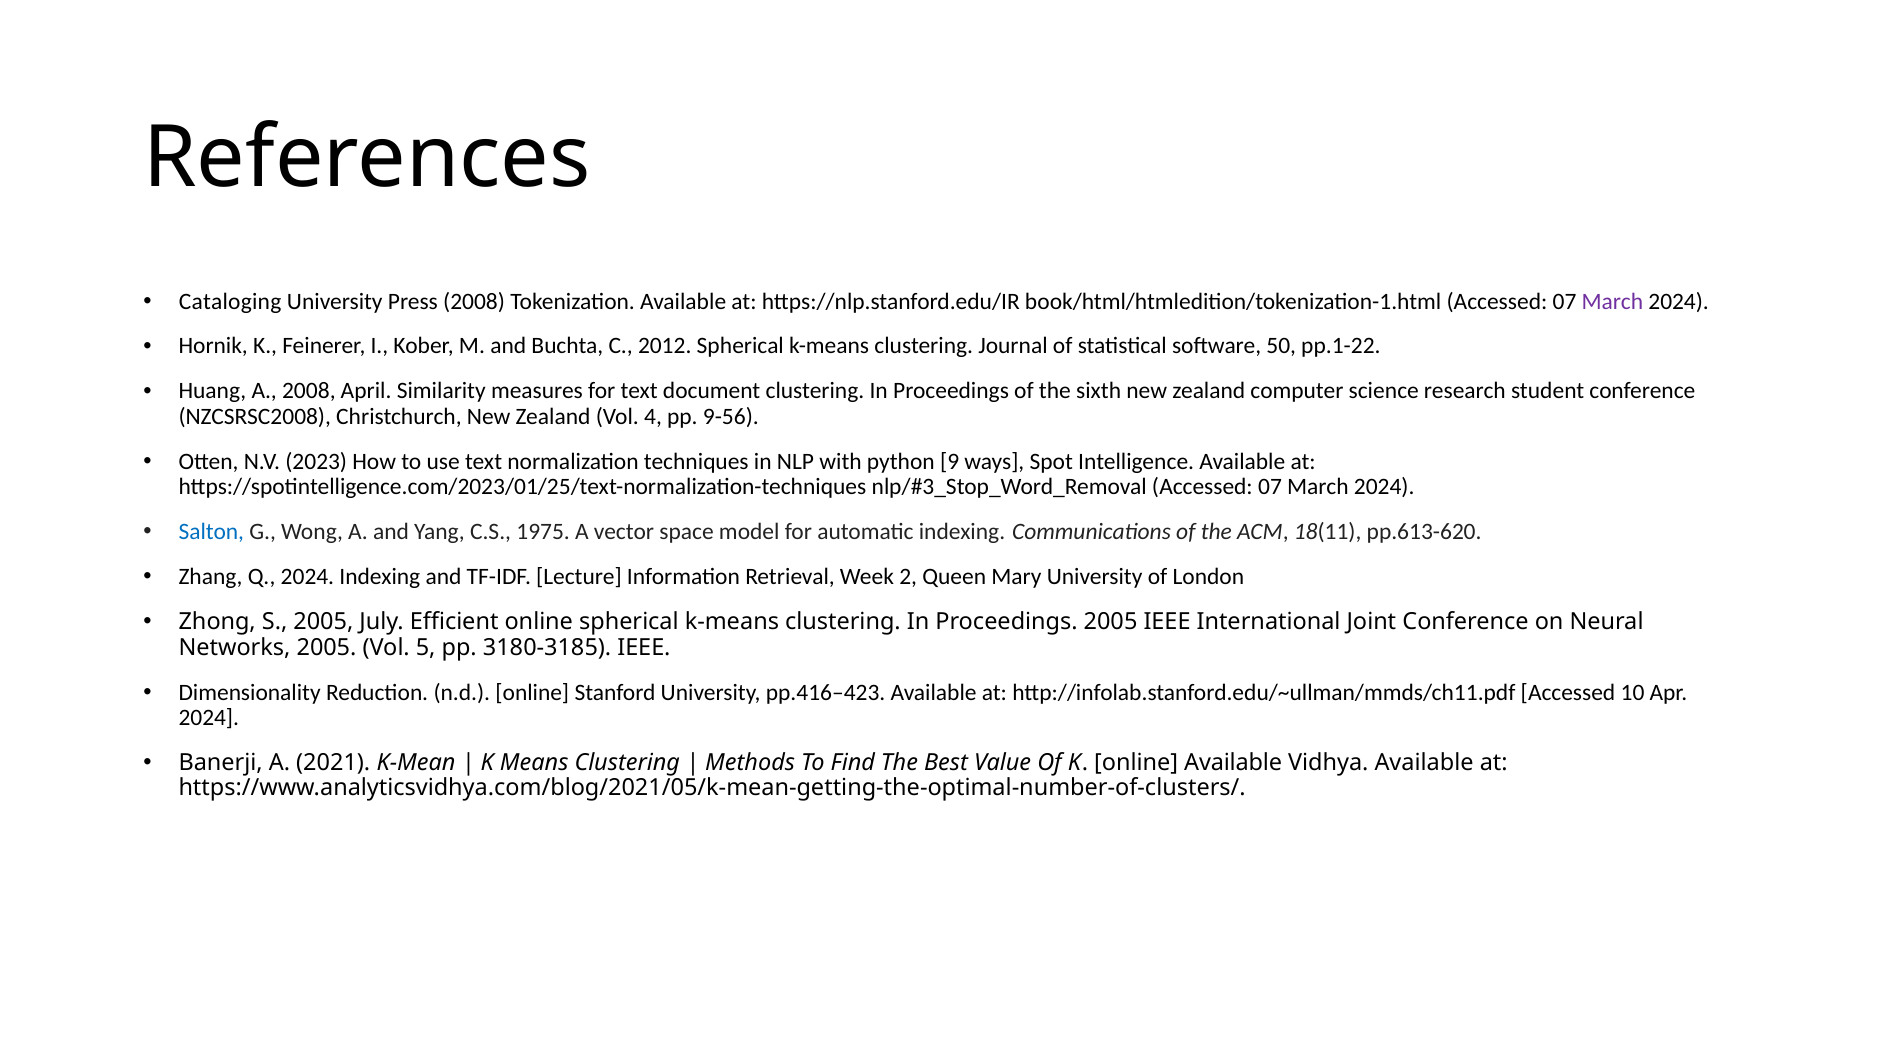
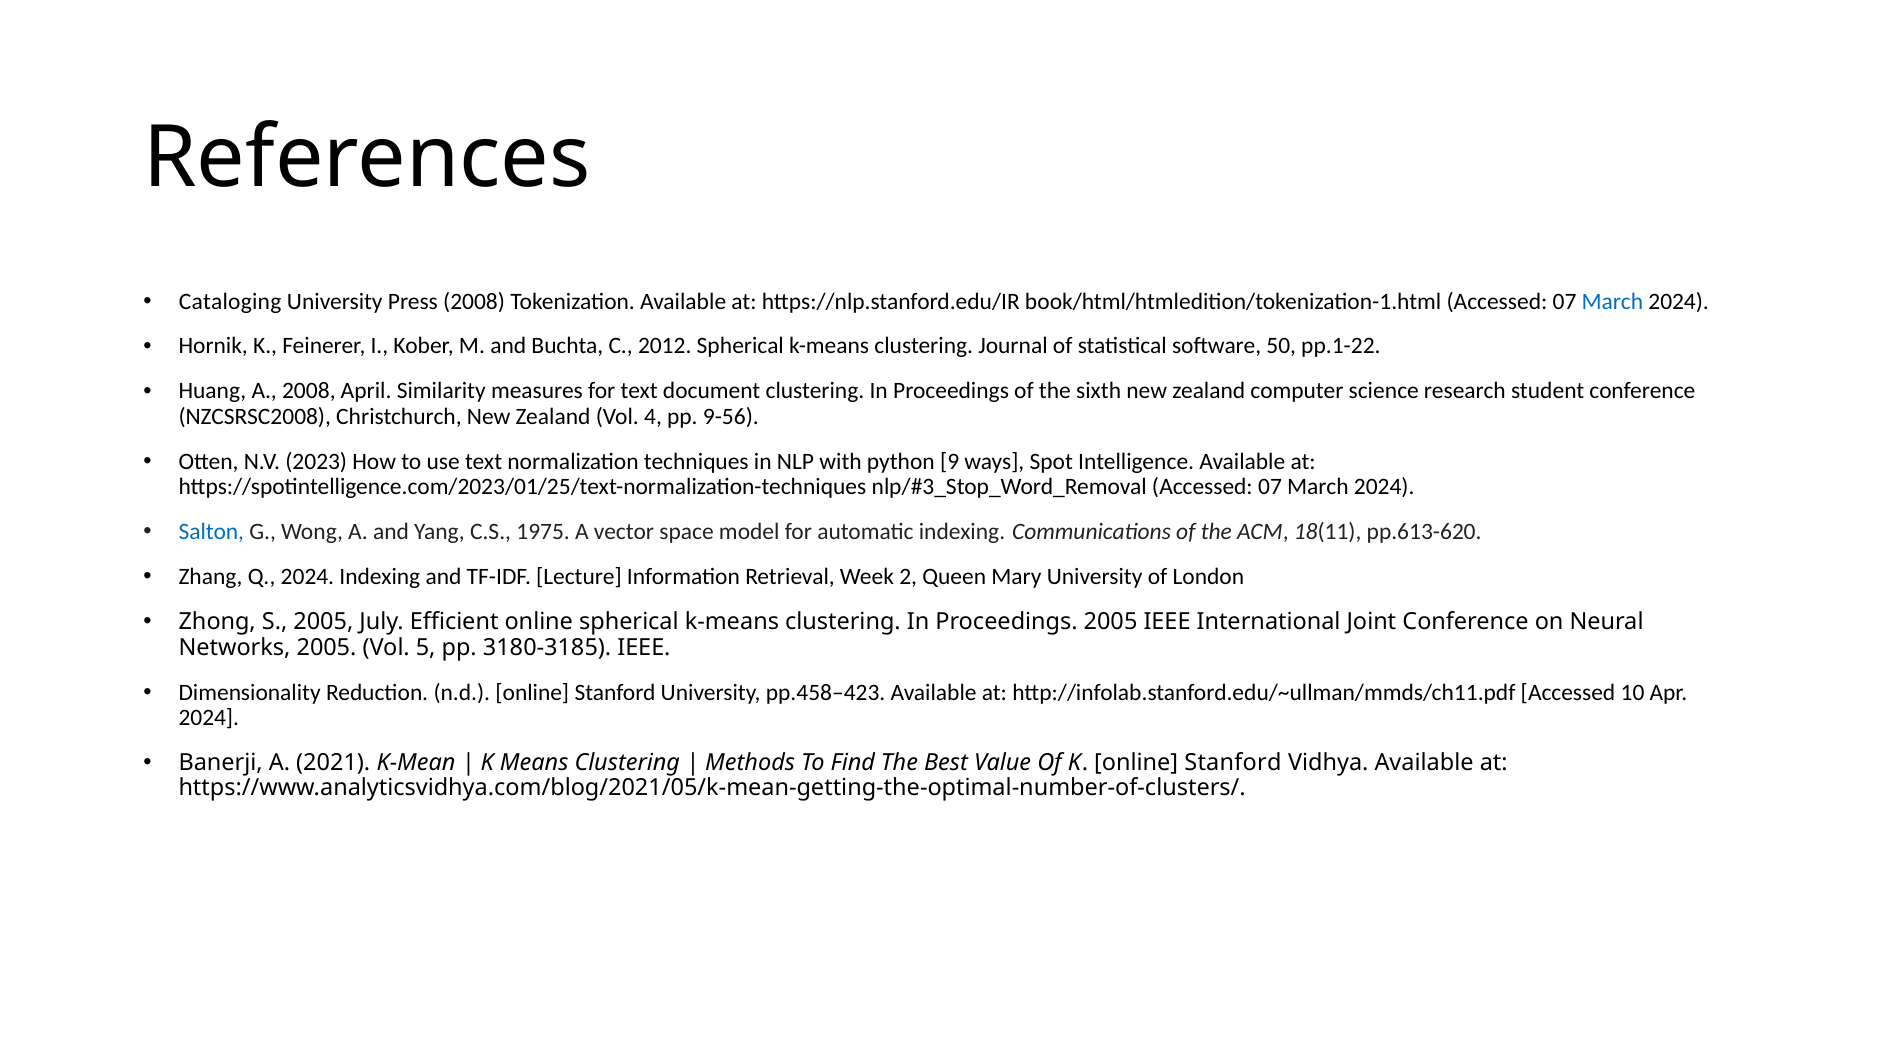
March at (1612, 301) colour: purple -> blue
pp.416–423: pp.416–423 -> pp.458–423
K online Available: Available -> Stanford
